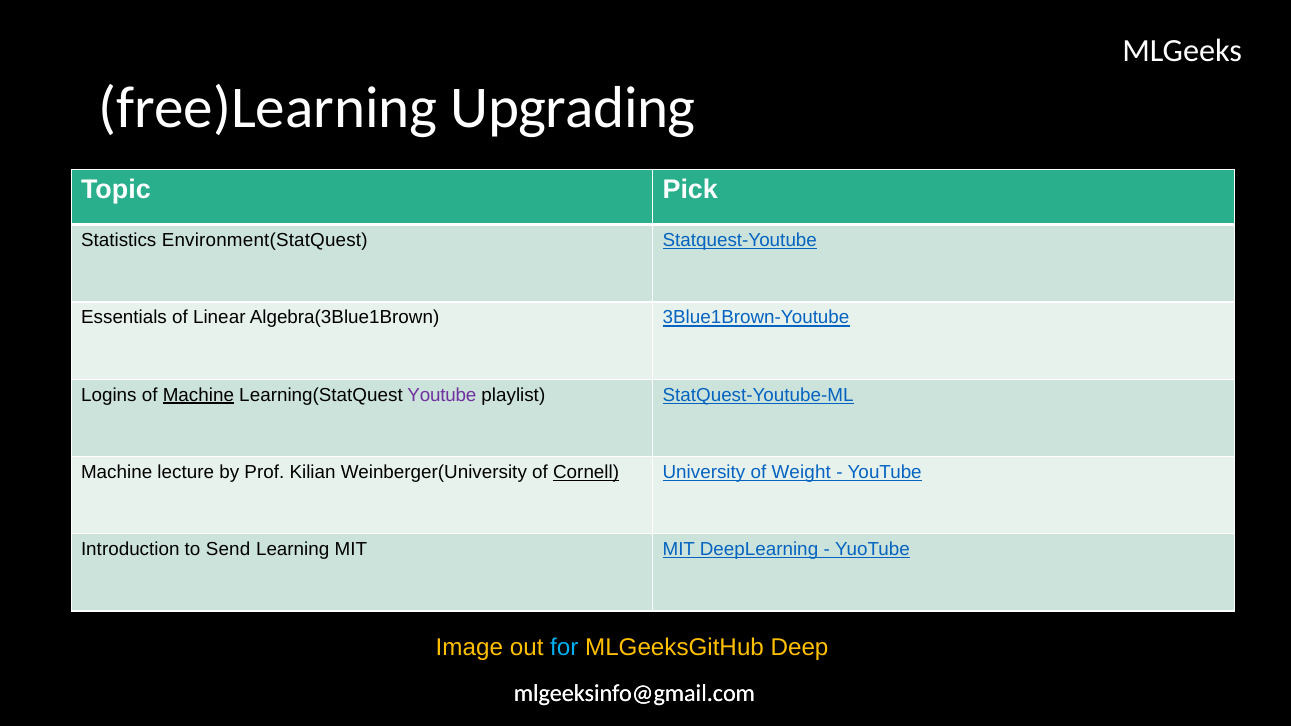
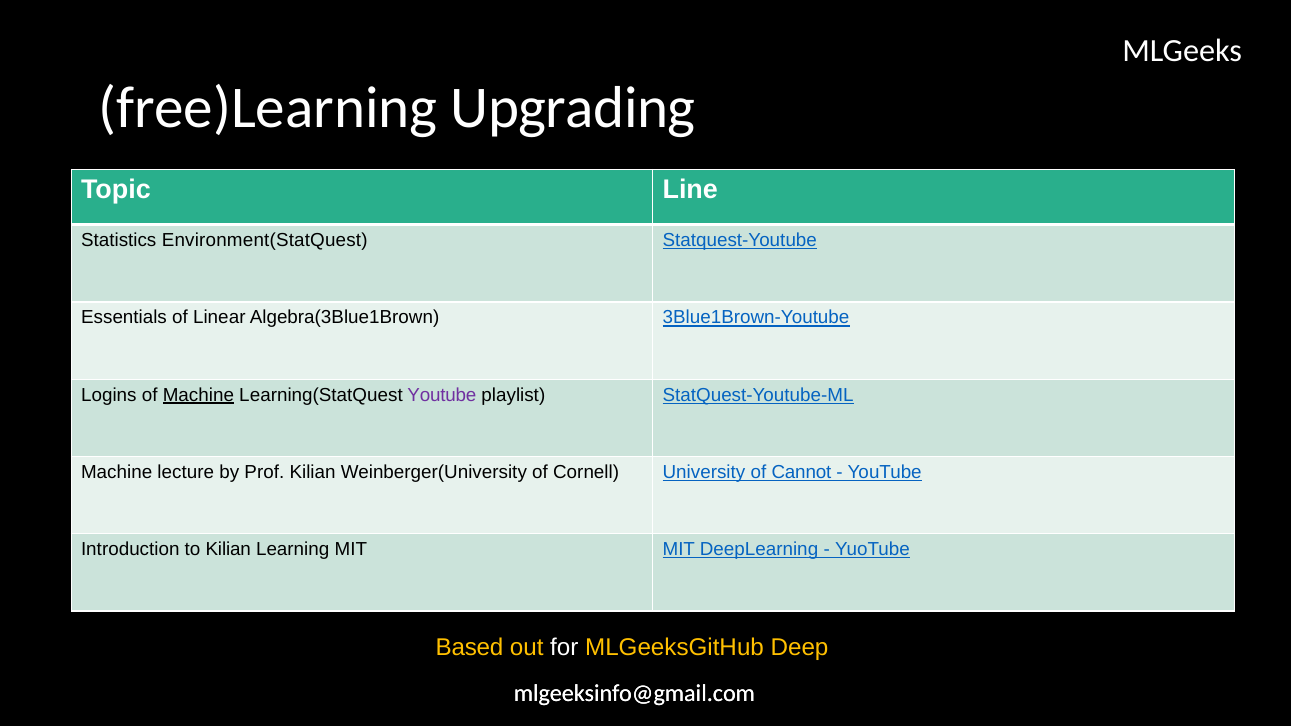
Pick: Pick -> Line
Cornell underline: present -> none
Weight: Weight -> Cannot
to Send: Send -> Kilian
Image: Image -> Based
for colour: light blue -> white
